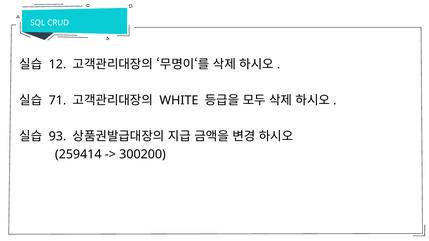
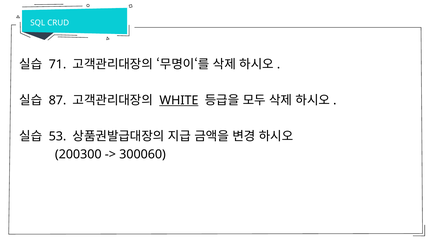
12: 12 -> 71
71: 71 -> 87
WHITE underline: none -> present
93: 93 -> 53
259414: 259414 -> 200300
300200: 300200 -> 300060
